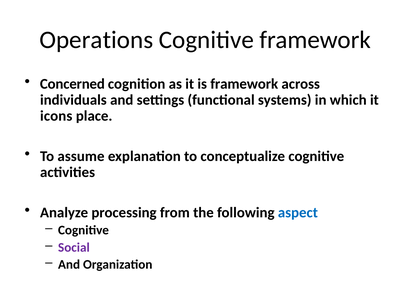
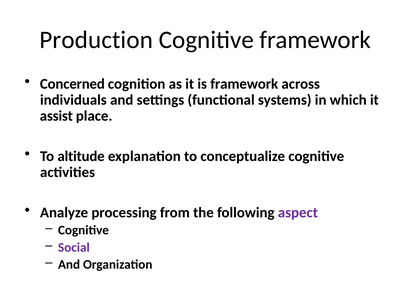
Operations: Operations -> Production
icons: icons -> assist
assume: assume -> altitude
aspect colour: blue -> purple
